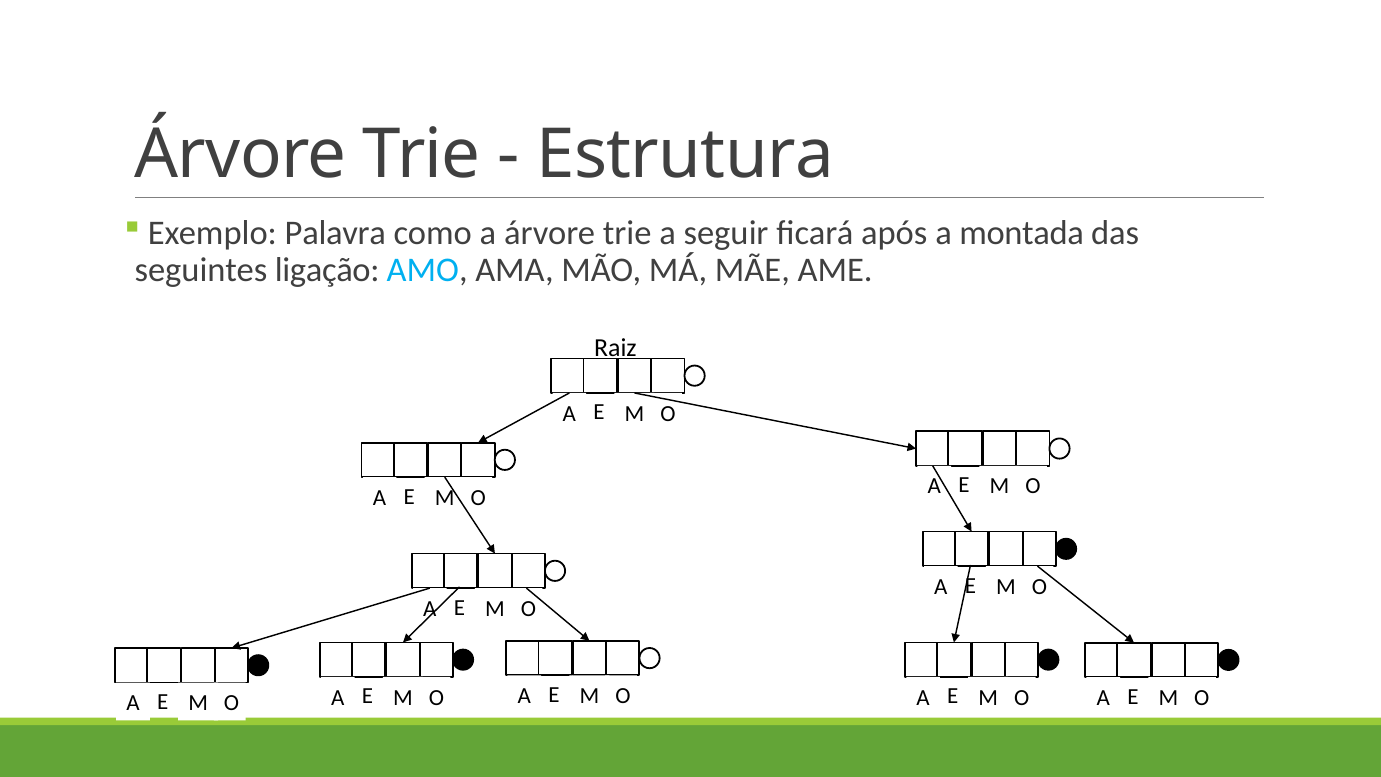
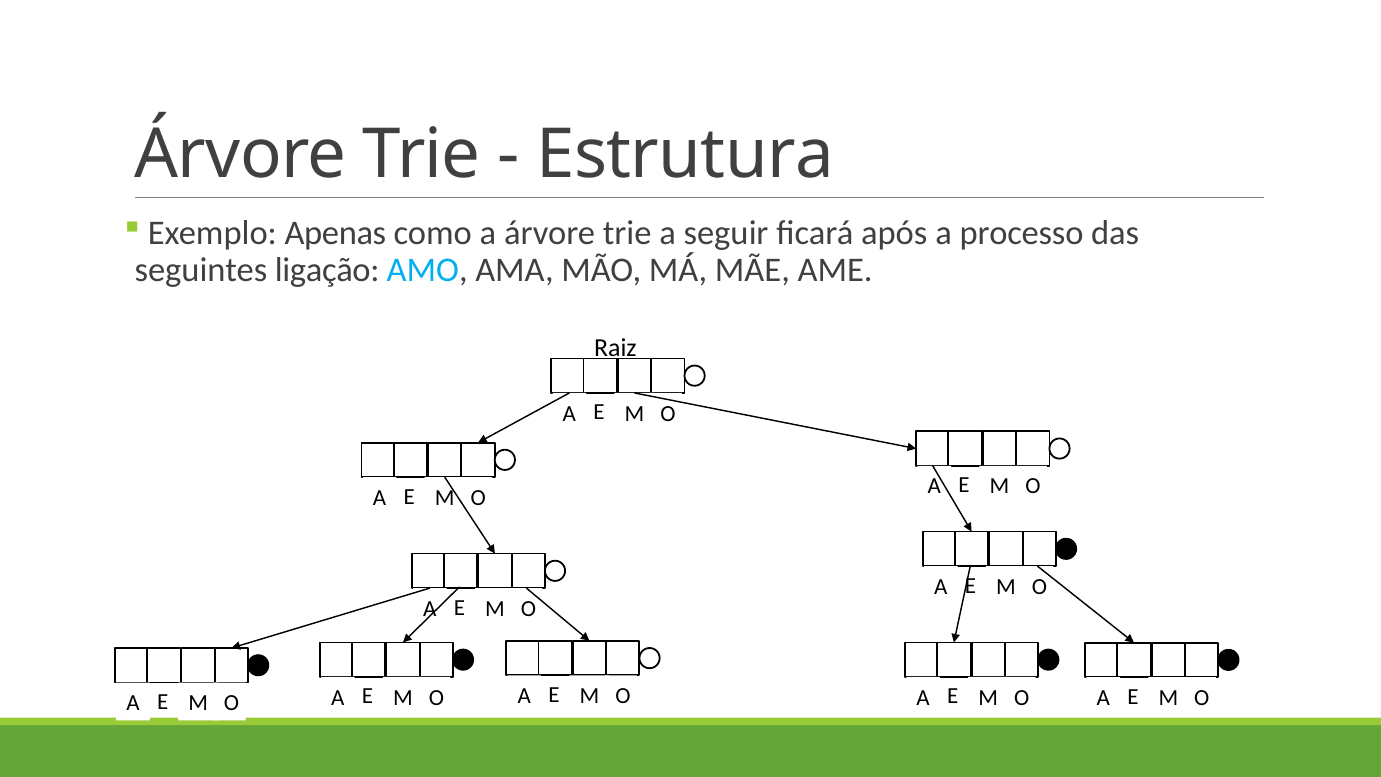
Palavra: Palavra -> Apenas
montada: montada -> processo
